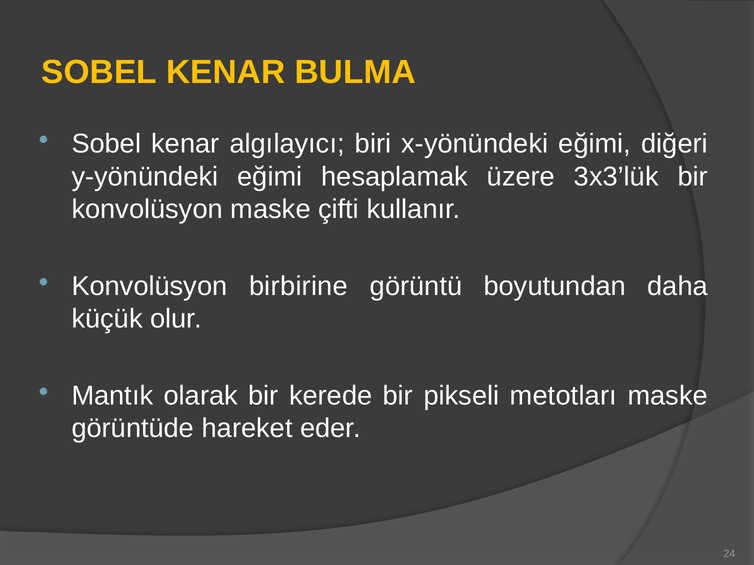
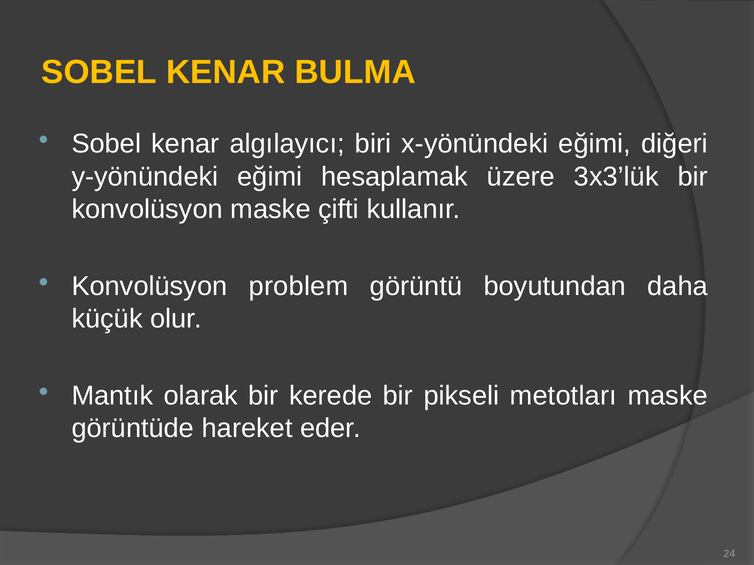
birbirine: birbirine -> problem
